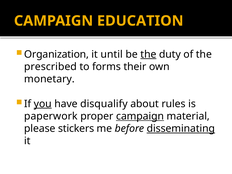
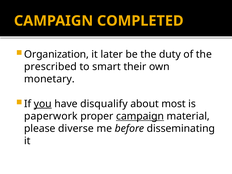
EDUCATION: EDUCATION -> COMPLETED
until: until -> later
the at (148, 54) underline: present -> none
forms: forms -> smart
rules: rules -> most
stickers: stickers -> diverse
disseminating underline: present -> none
